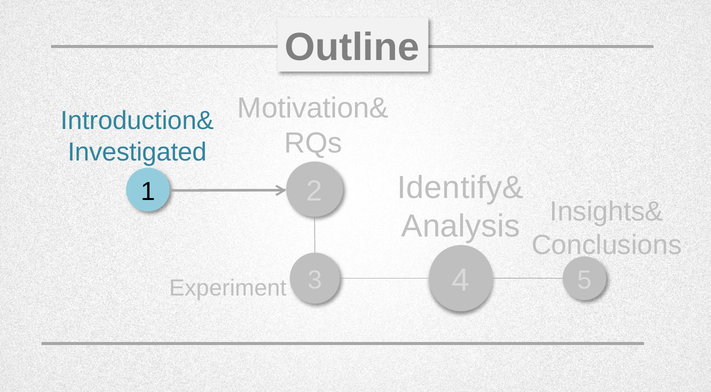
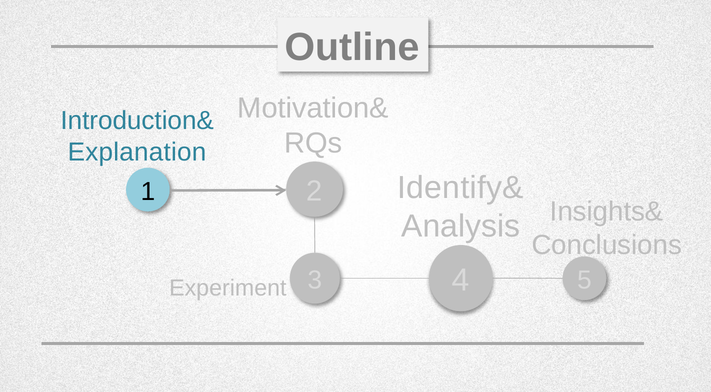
Investigated: Investigated -> Explanation
